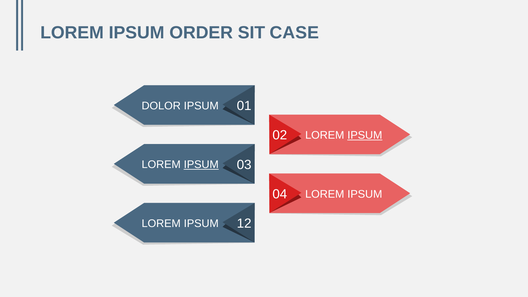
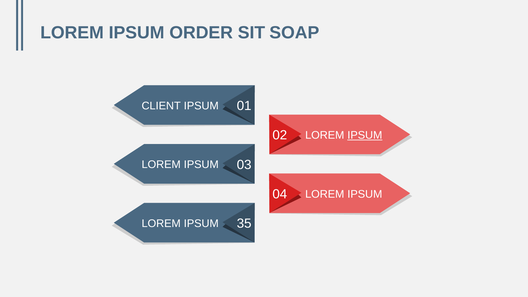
CASE: CASE -> SOAP
DOLOR: DOLOR -> CLIENT
IPSUM at (201, 165) underline: present -> none
12: 12 -> 35
